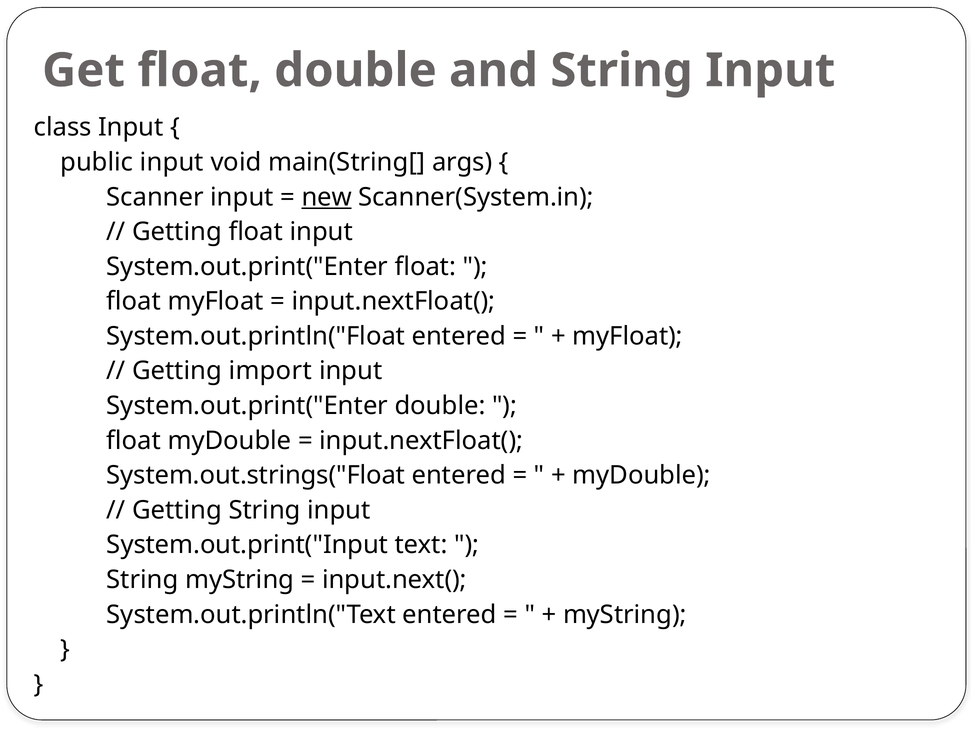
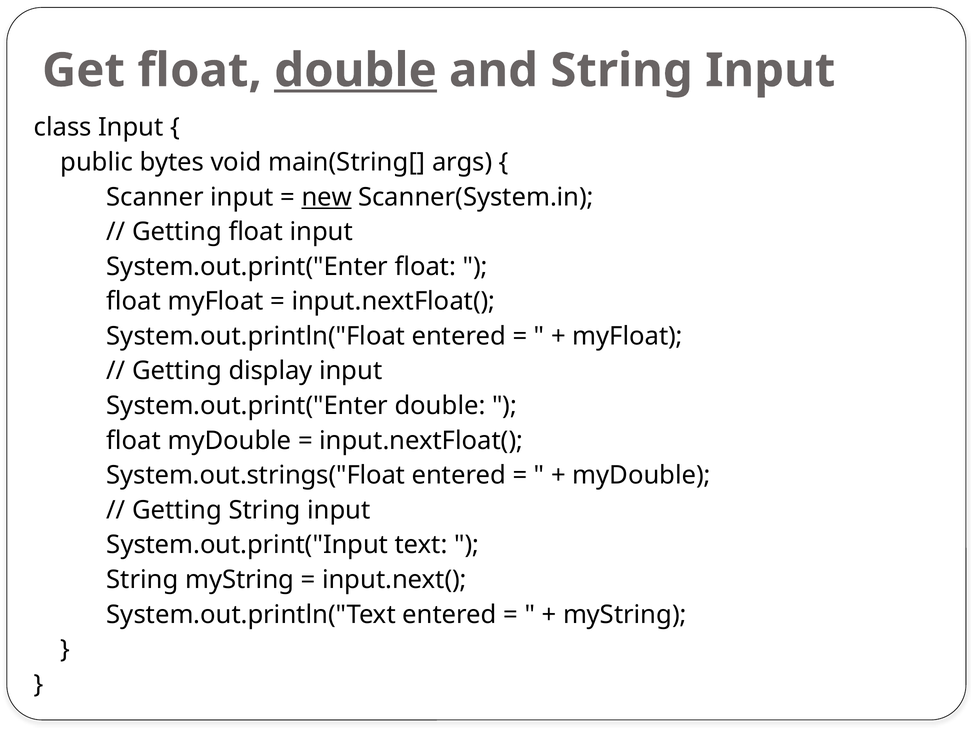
double at (356, 71) underline: none -> present
public input: input -> bytes
import: import -> display
